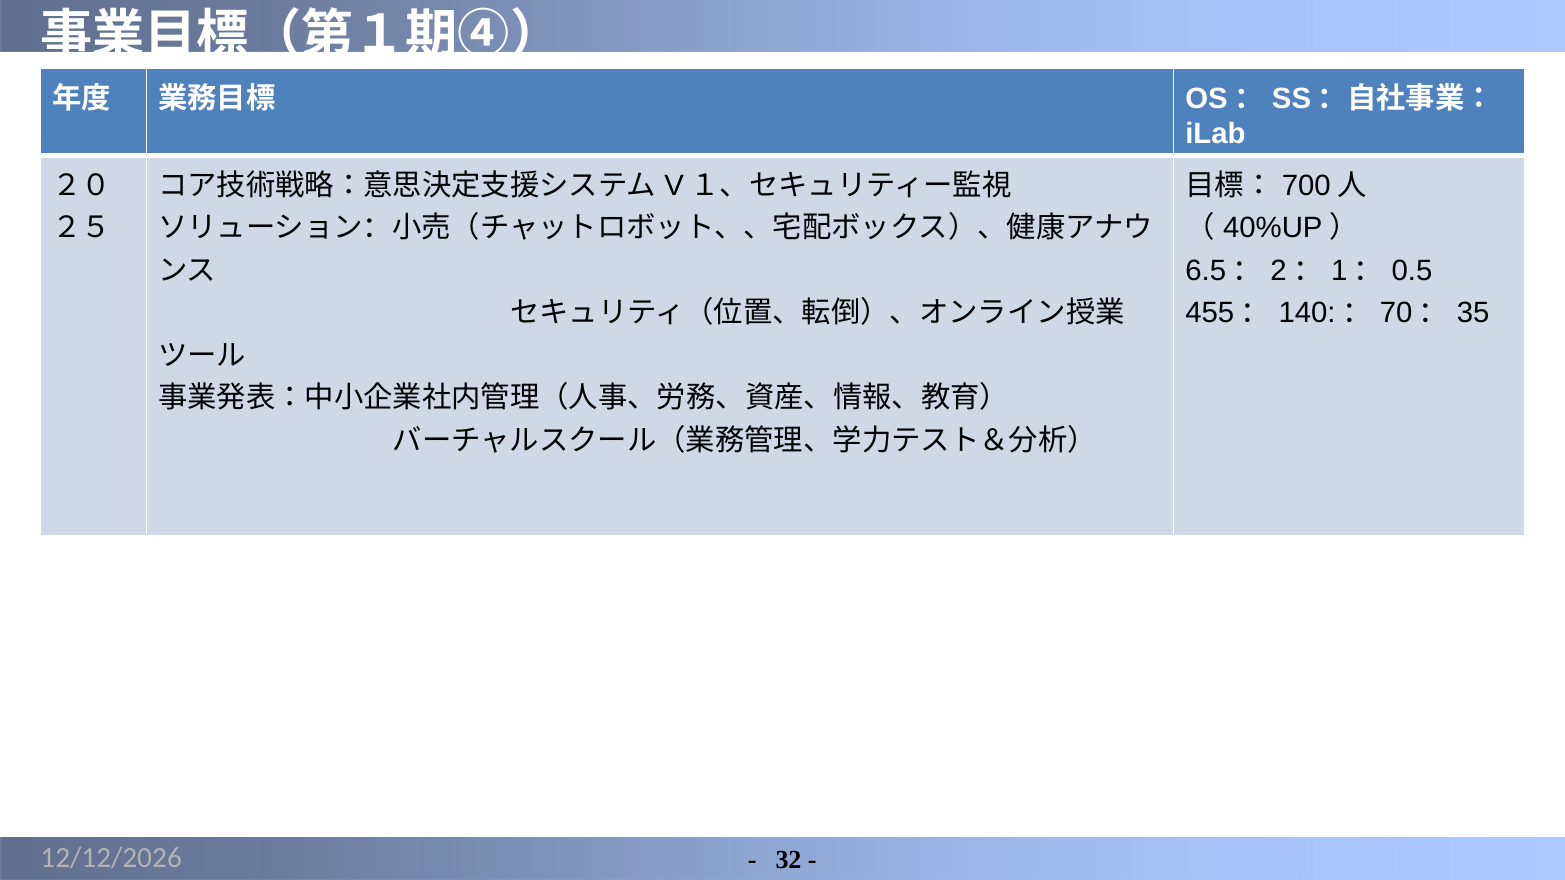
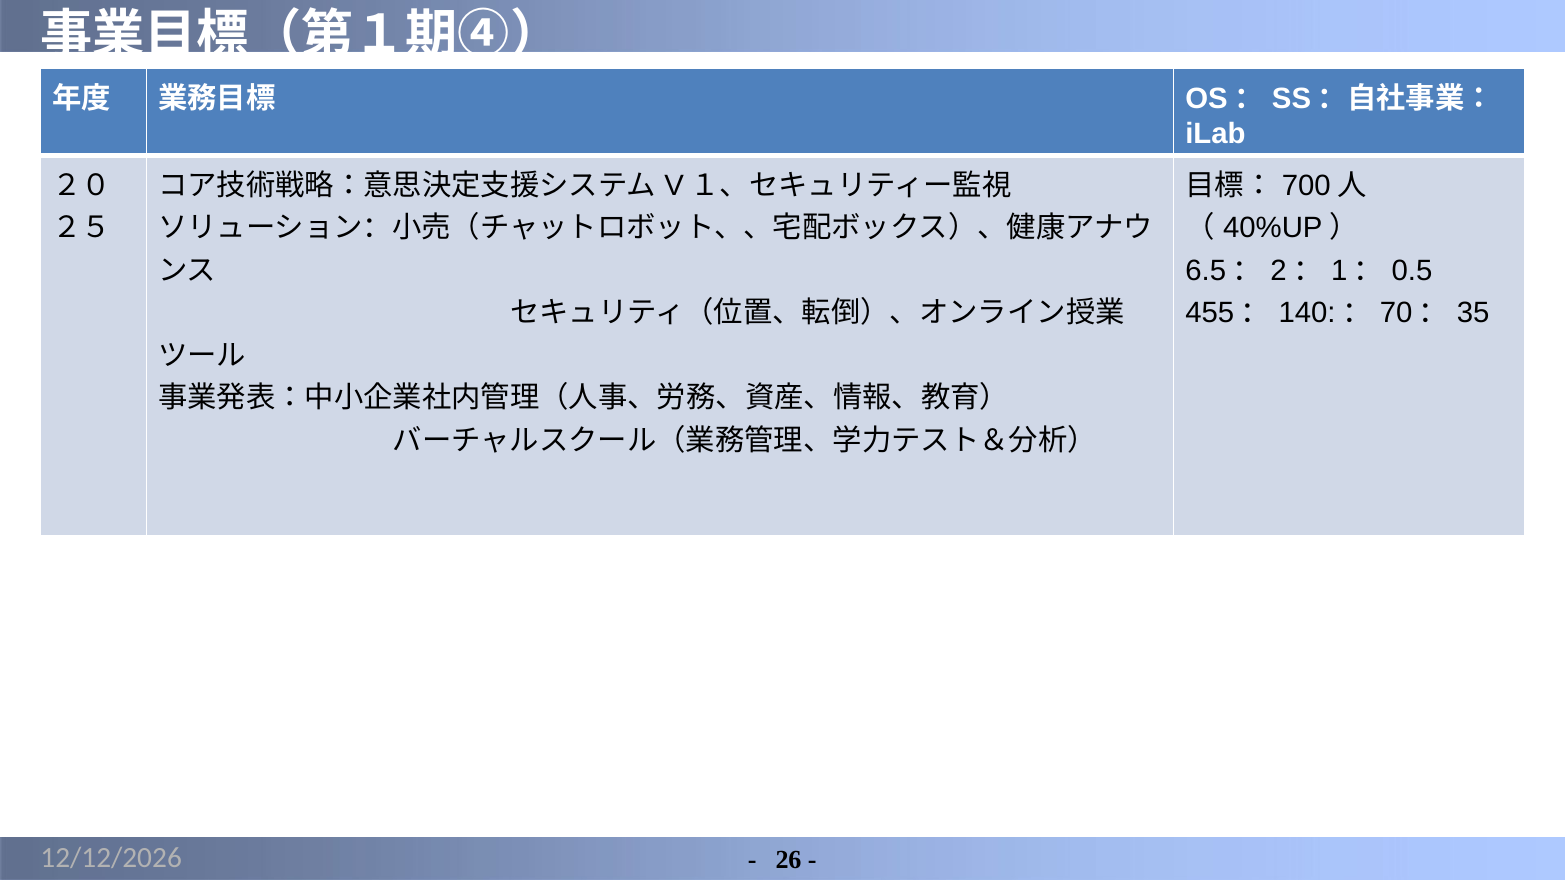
32: 32 -> 26
